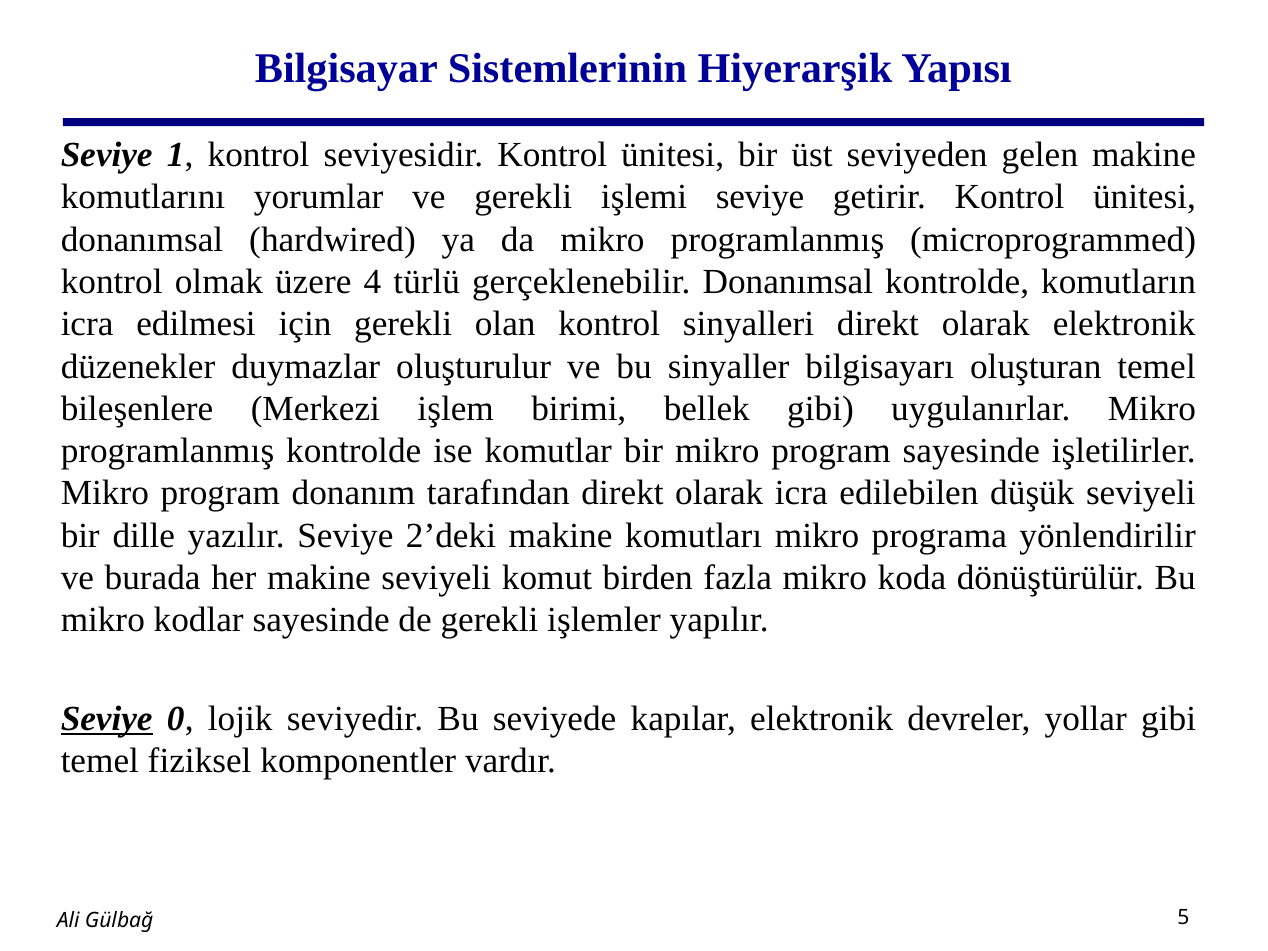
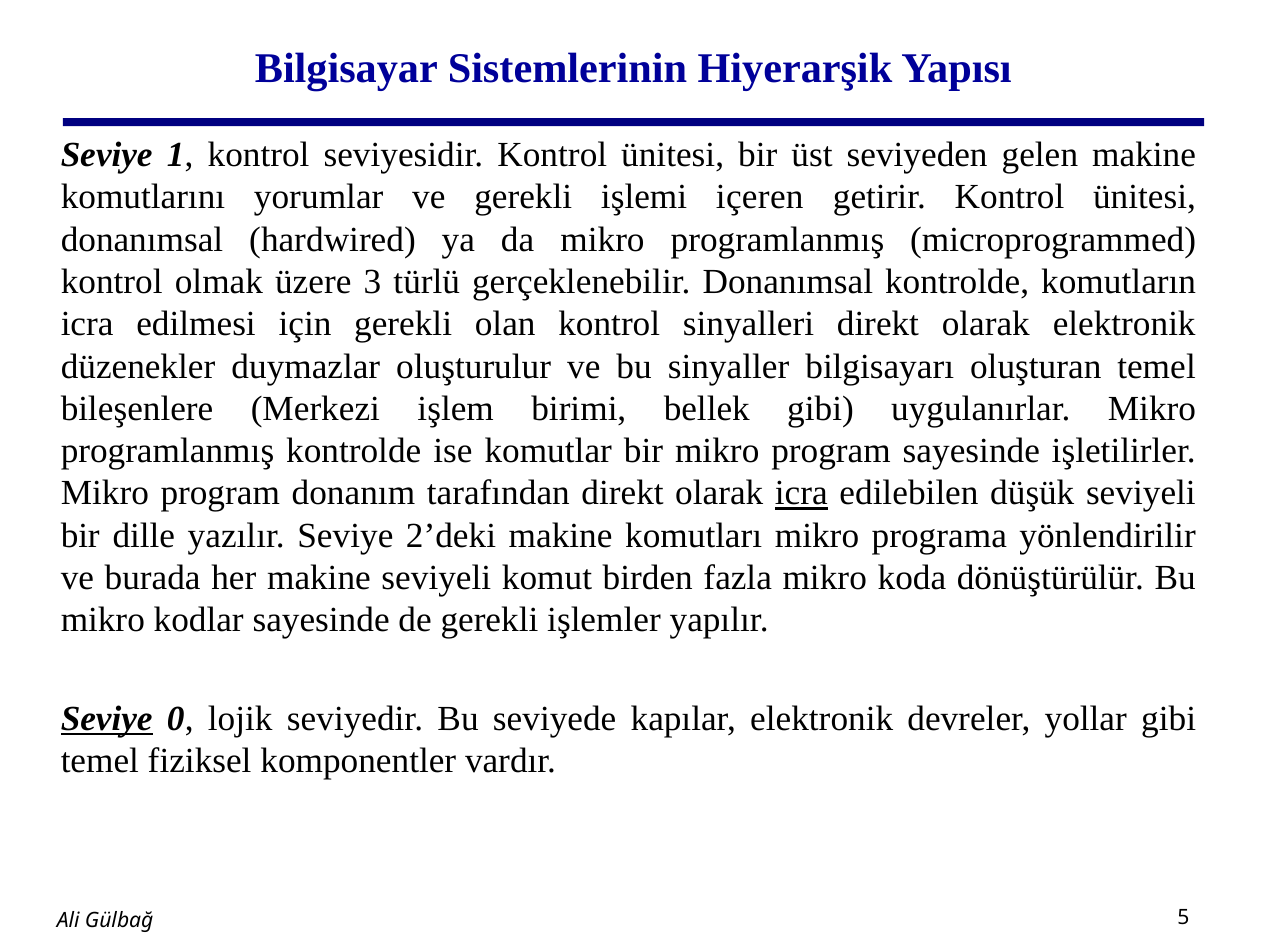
işlemi seviye: seviye -> içeren
4: 4 -> 3
icra at (801, 493) underline: none -> present
